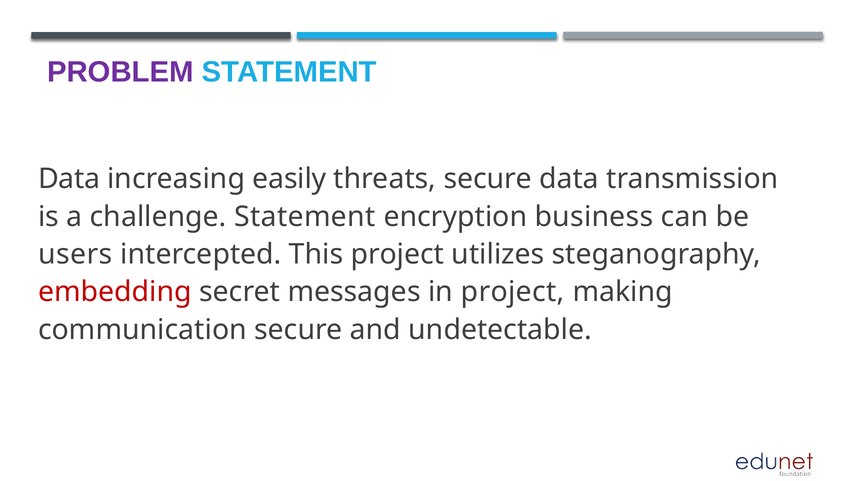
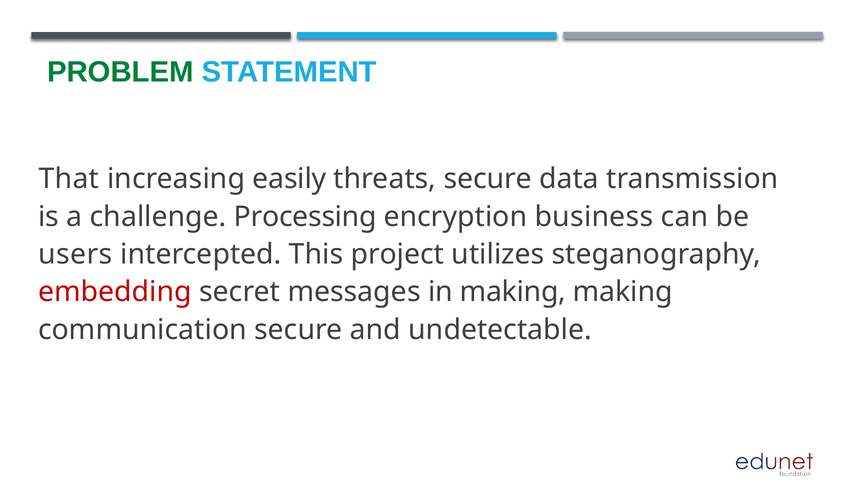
PROBLEM colour: purple -> green
Data at (69, 179): Data -> That
challenge Statement: Statement -> Processing
in project: project -> making
